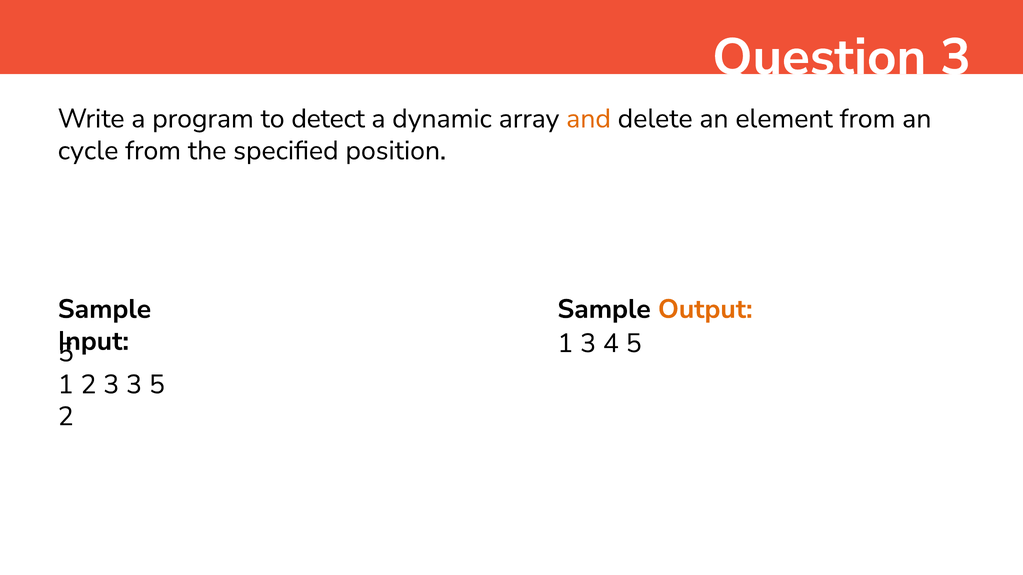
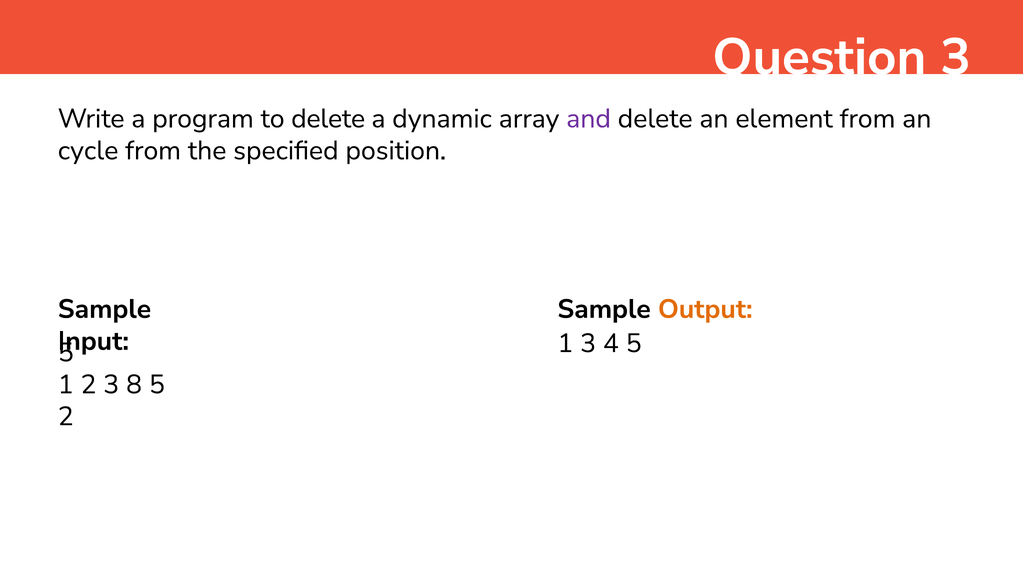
to detect: detect -> delete
and colour: orange -> purple
3 3: 3 -> 8
